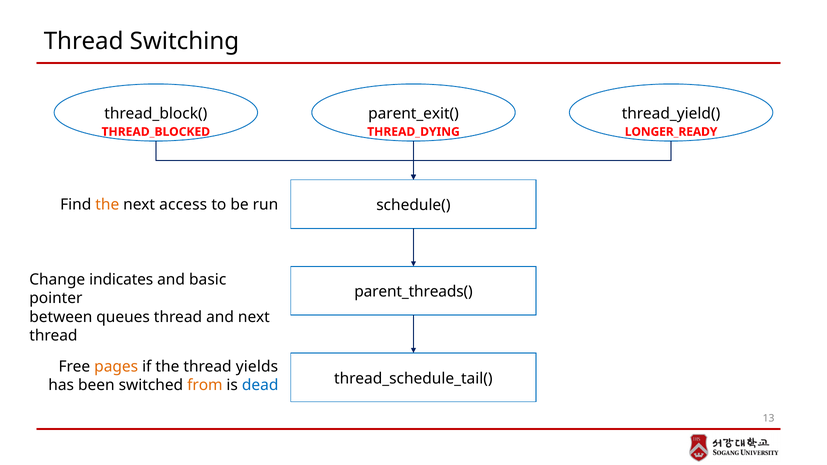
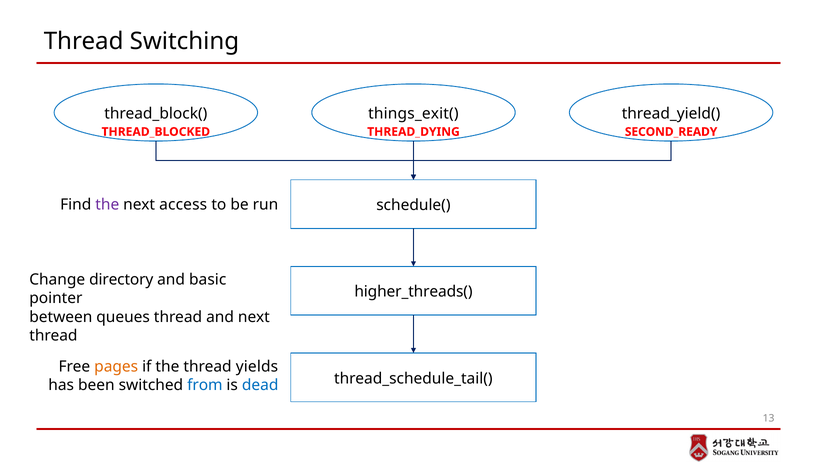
parent_exit(: parent_exit( -> things_exit(
LONGER_READY: LONGER_READY -> SECOND_READY
the at (107, 205) colour: orange -> purple
indicates: indicates -> directory
parent_threads(: parent_threads( -> higher_threads(
from colour: orange -> blue
